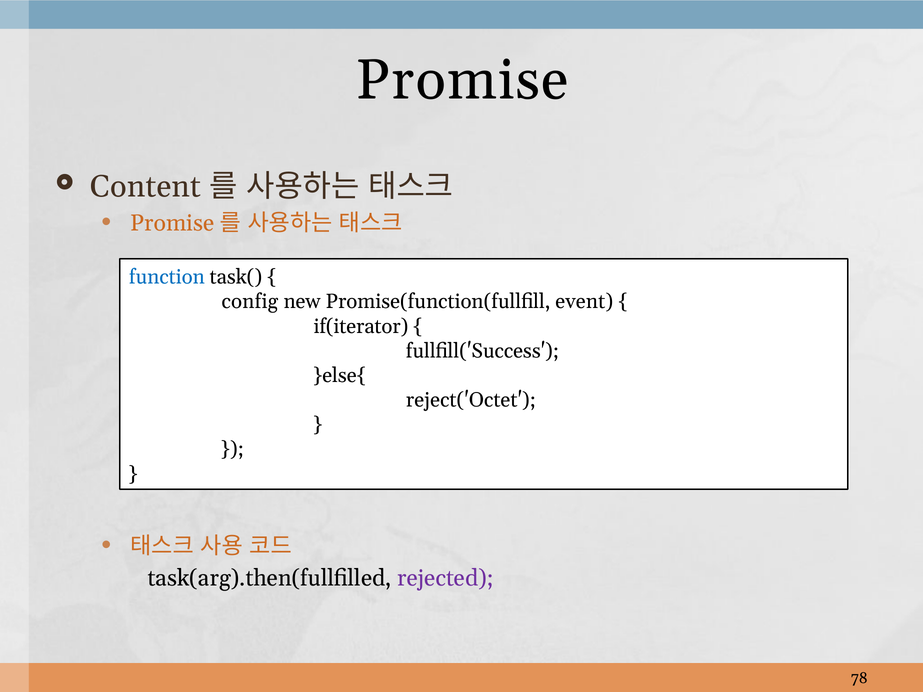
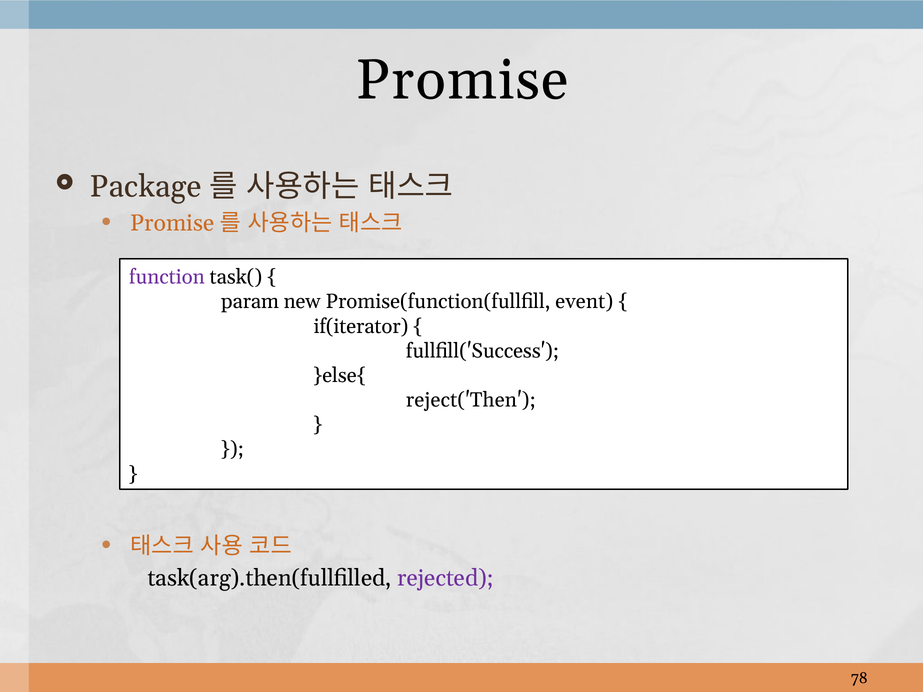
Content: Content -> Package
function colour: blue -> purple
config: config -> param
reject('Octet: reject('Octet -> reject('Then
